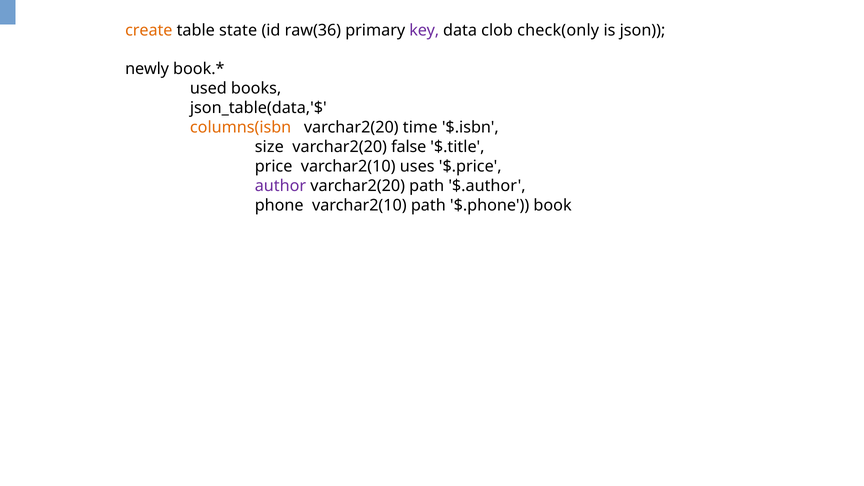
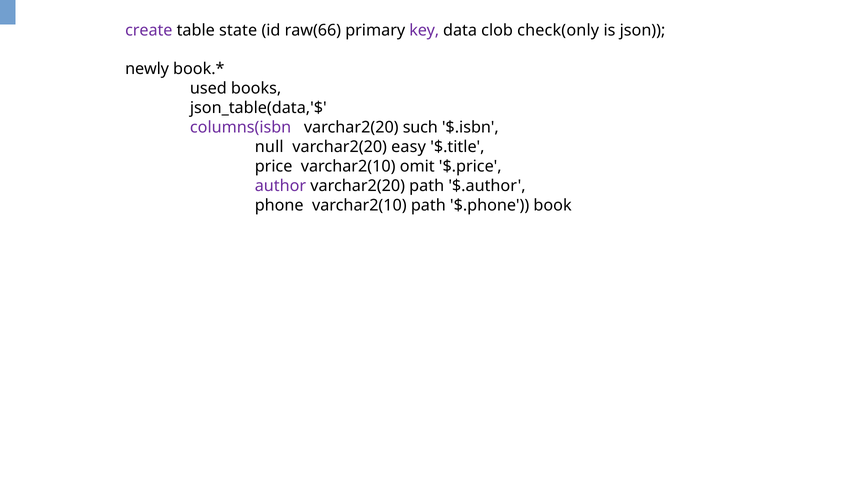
create colour: orange -> purple
raw(36: raw(36 -> raw(66
columns(isbn colour: orange -> purple
time: time -> such
size: size -> null
false: false -> easy
uses: uses -> omit
